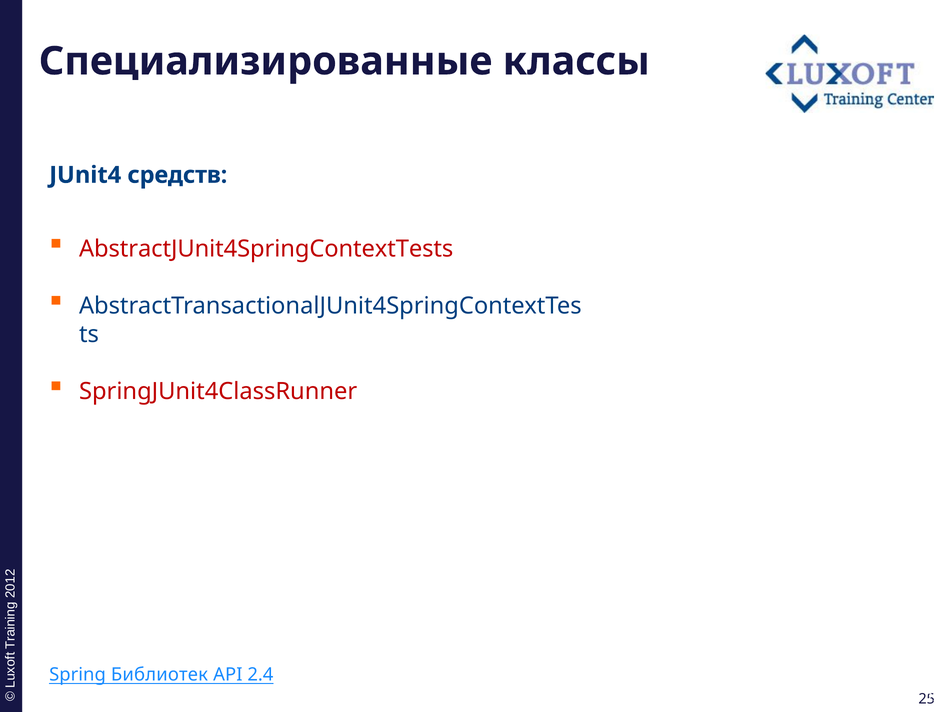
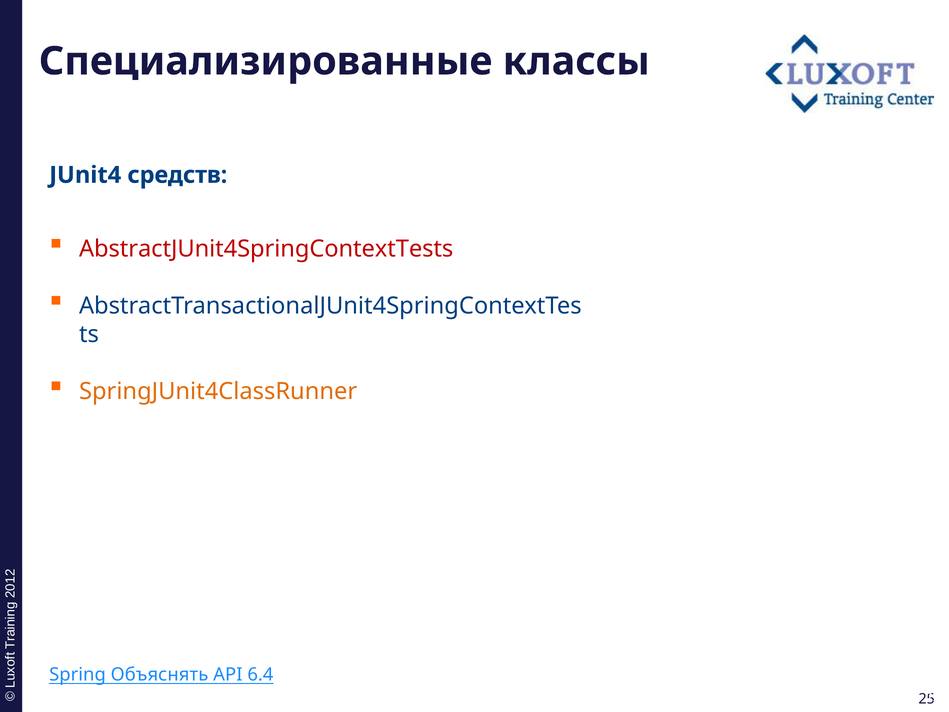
SpringJUnit4ClassRunner colour: red -> orange
Библиотек: Библиотек -> Объяснять
2.4: 2.4 -> 6.4
